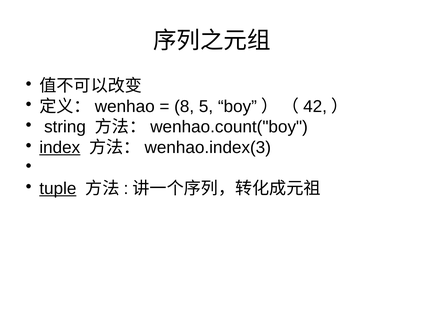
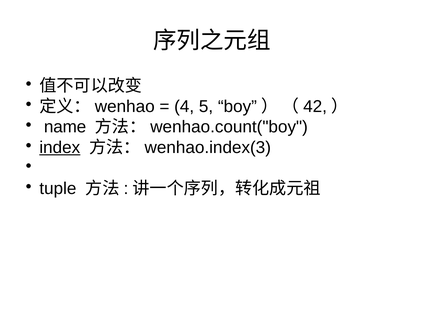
8: 8 -> 4
string: string -> name
tuple underline: present -> none
